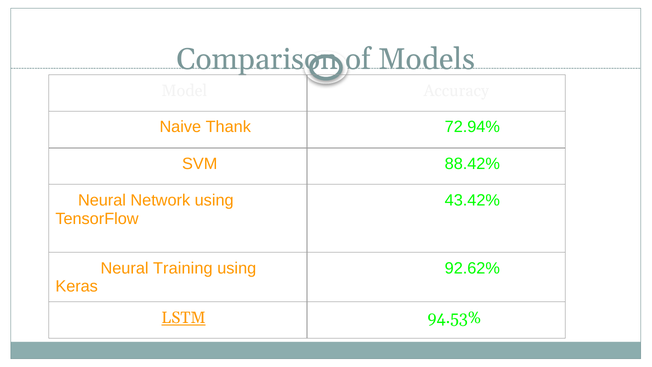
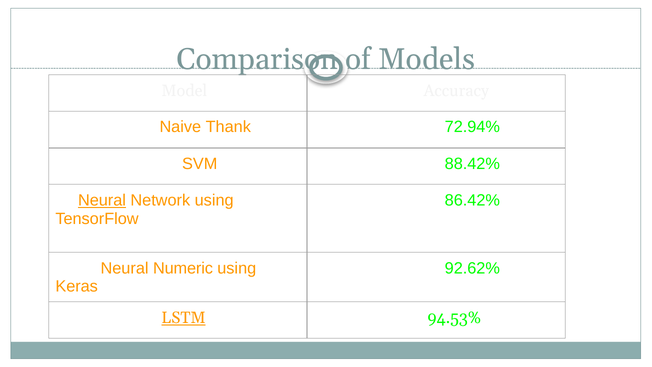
Neural at (102, 200) underline: none -> present
43.42%: 43.42% -> 86.42%
Training: Training -> Numeric
